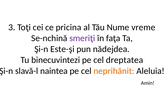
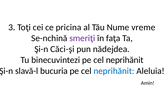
Este-şi: Este-şi -> Căci-şi
binecuvintezi pe cel dreptatea: dreptatea -> neprihănit
naintea: naintea -> bucuria
neprihănit at (114, 71) colour: orange -> blue
